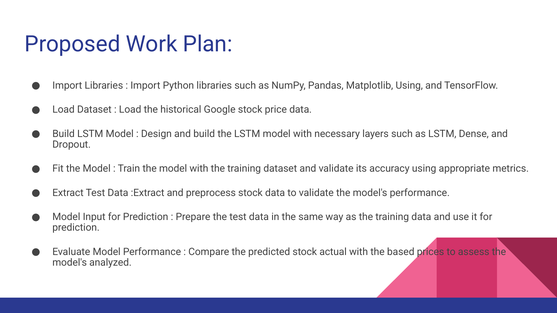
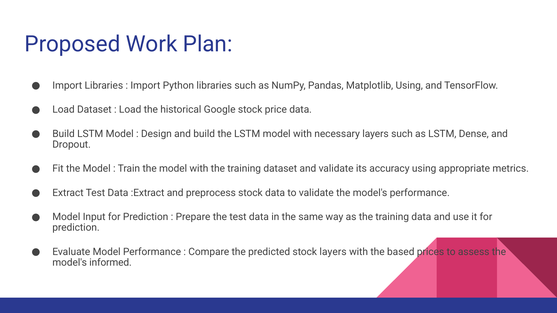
stock actual: actual -> layers
analyzed: analyzed -> informed
